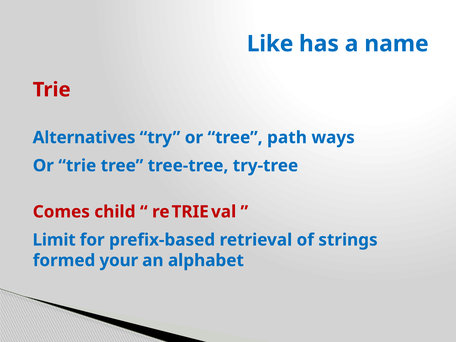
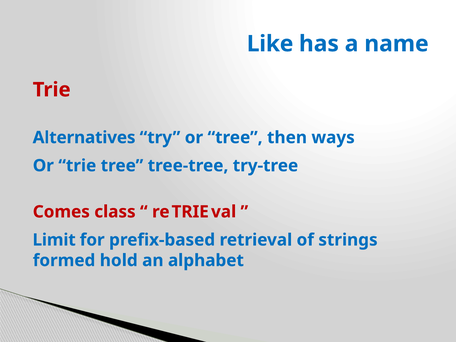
path: path -> then
child: child -> class
your: your -> hold
